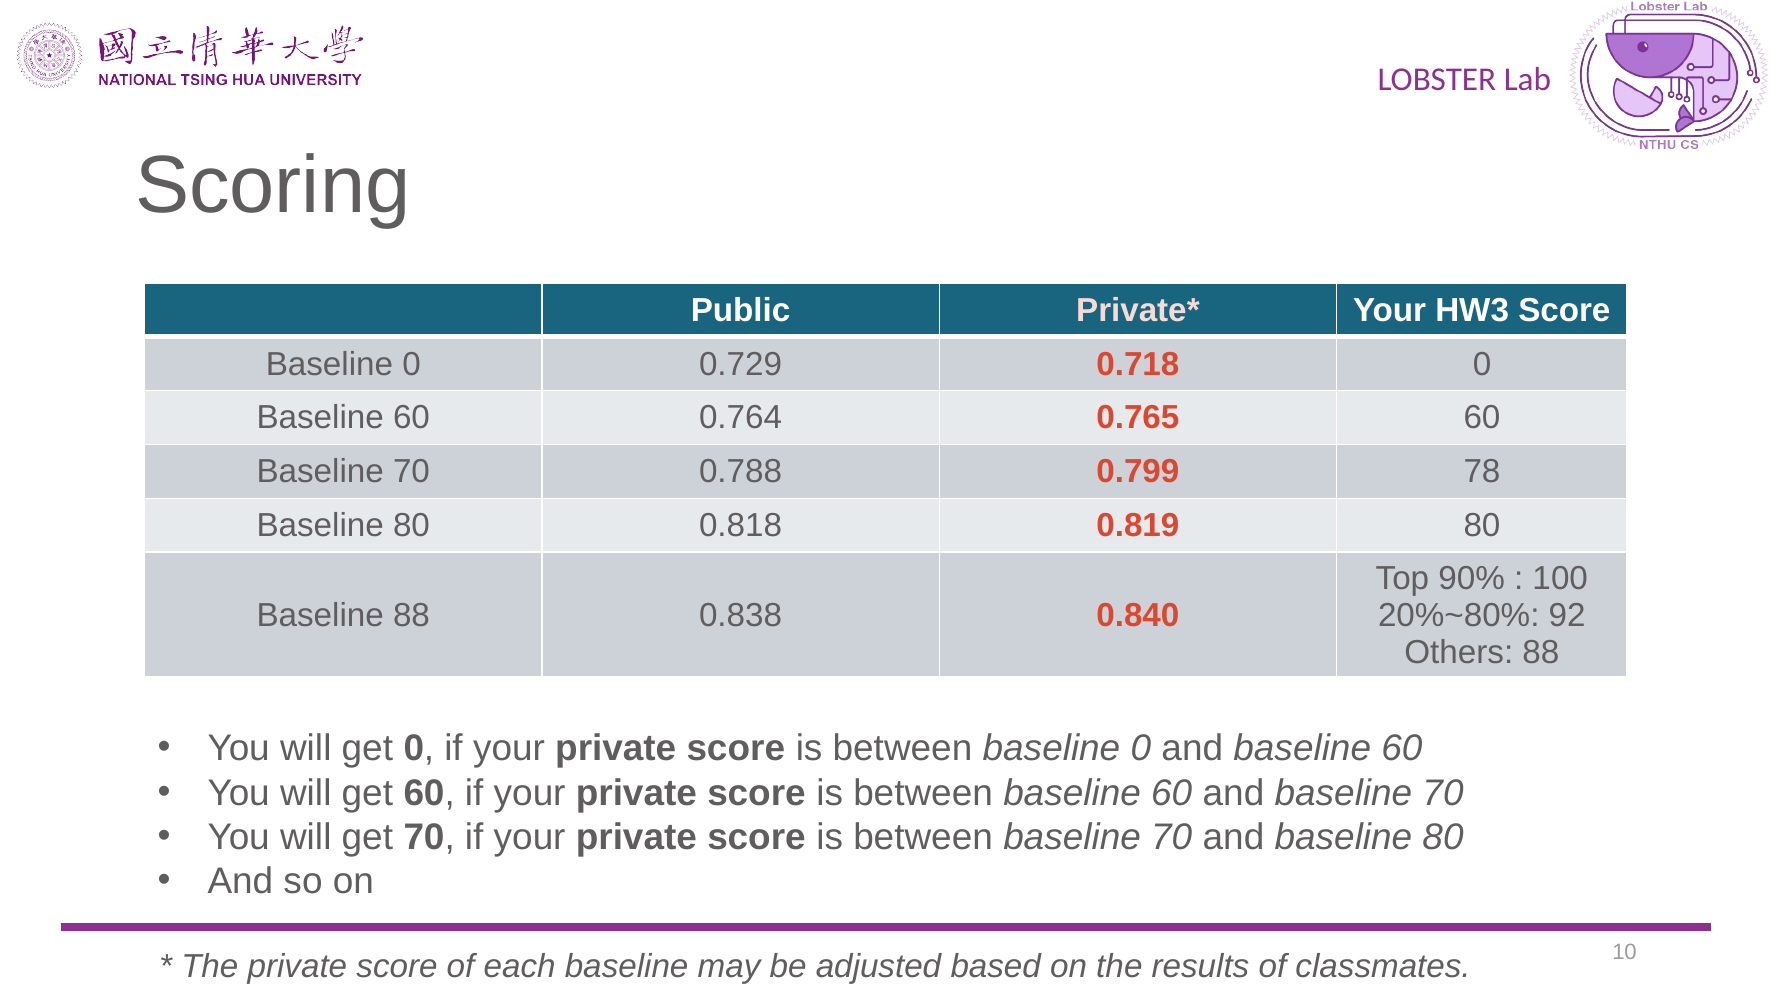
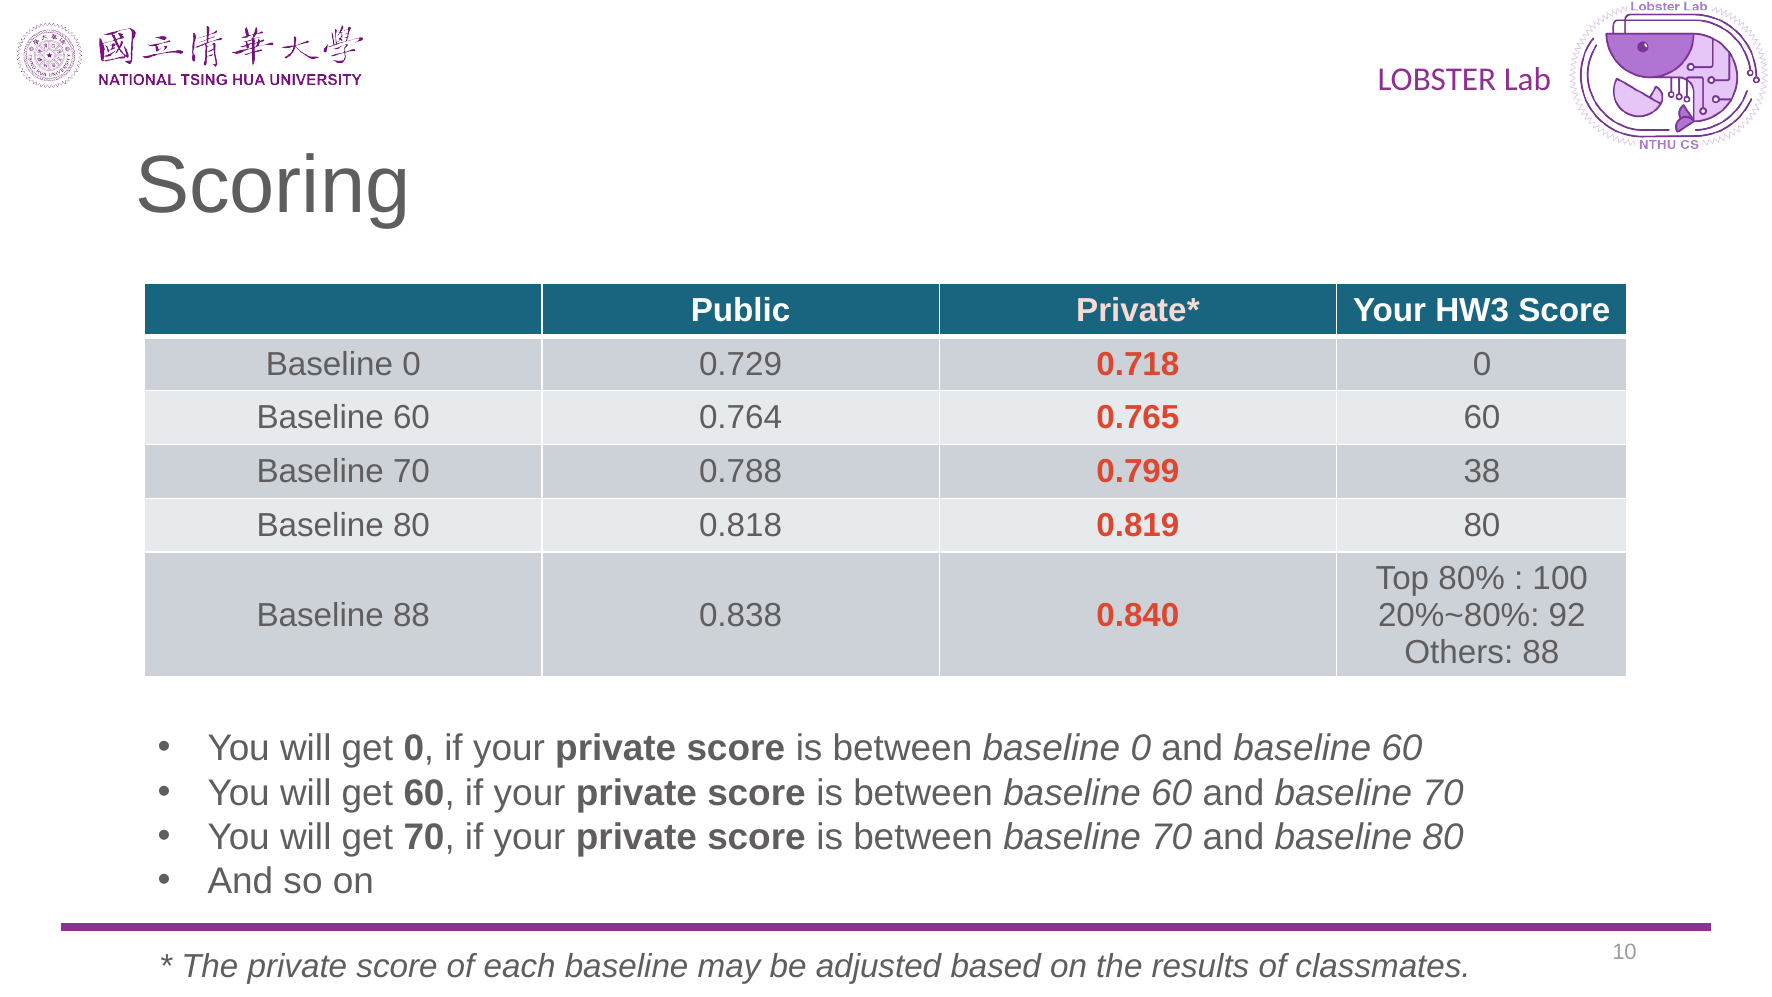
78: 78 -> 38
90%: 90% -> 80%
